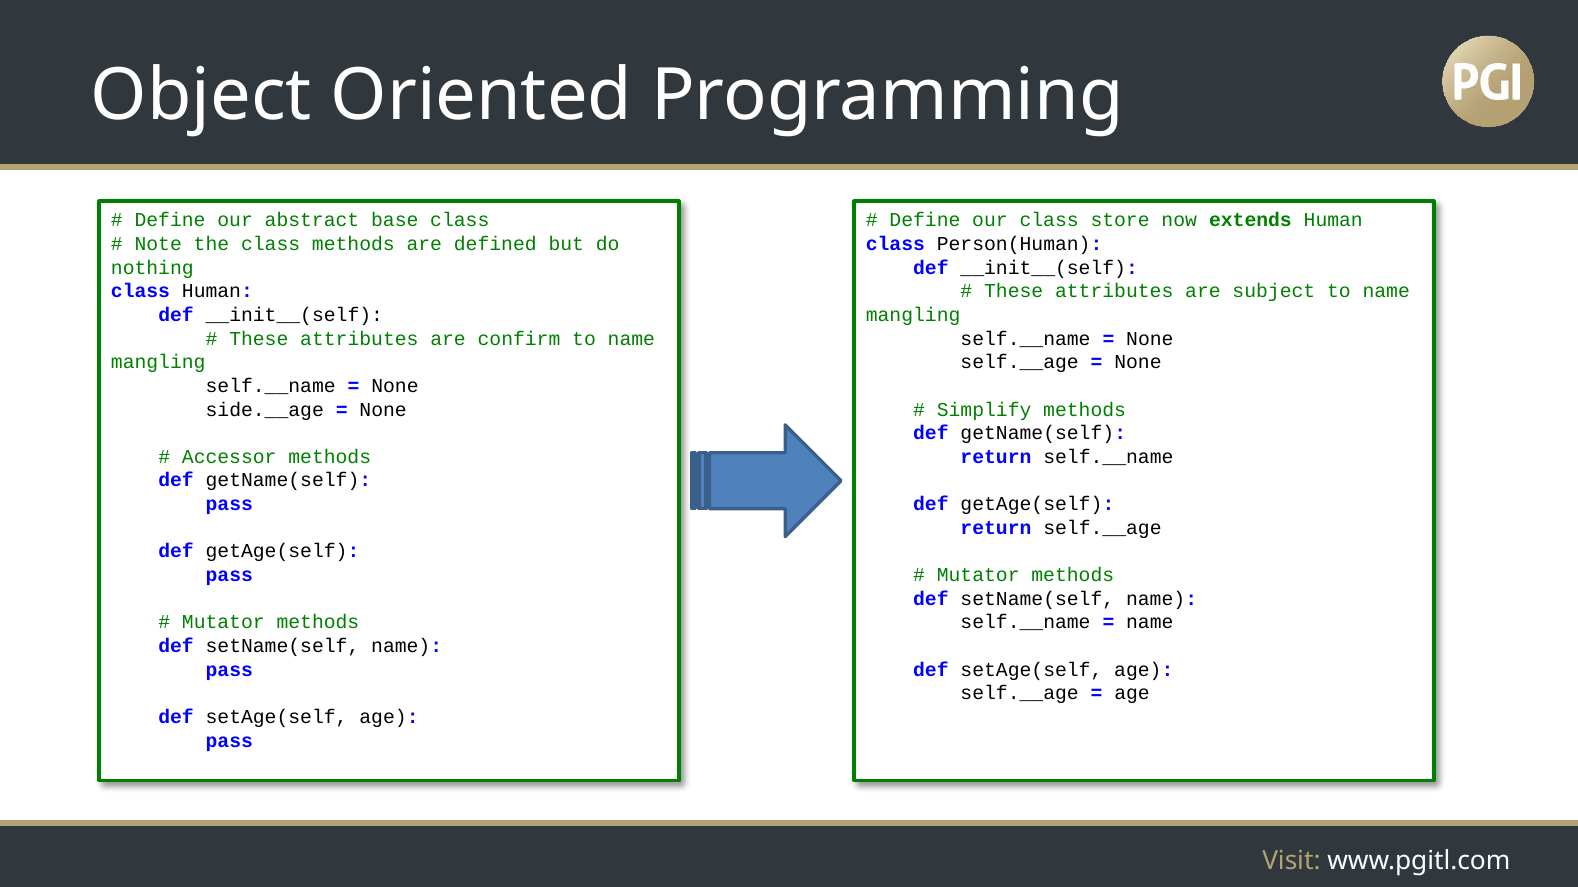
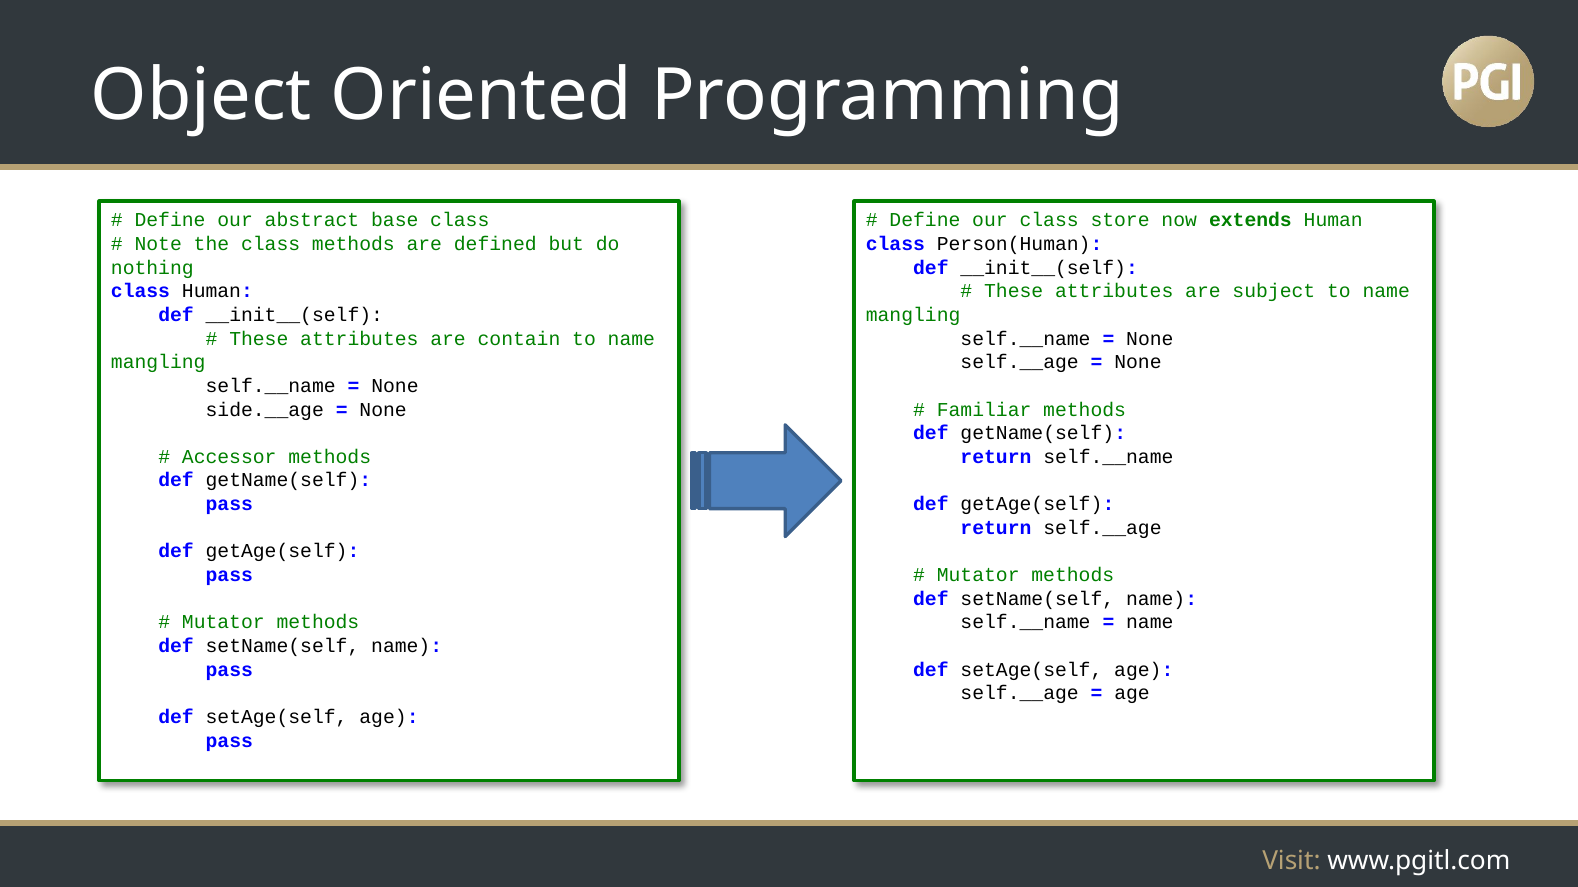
confirm: confirm -> contain
Simplify: Simplify -> Familiar
